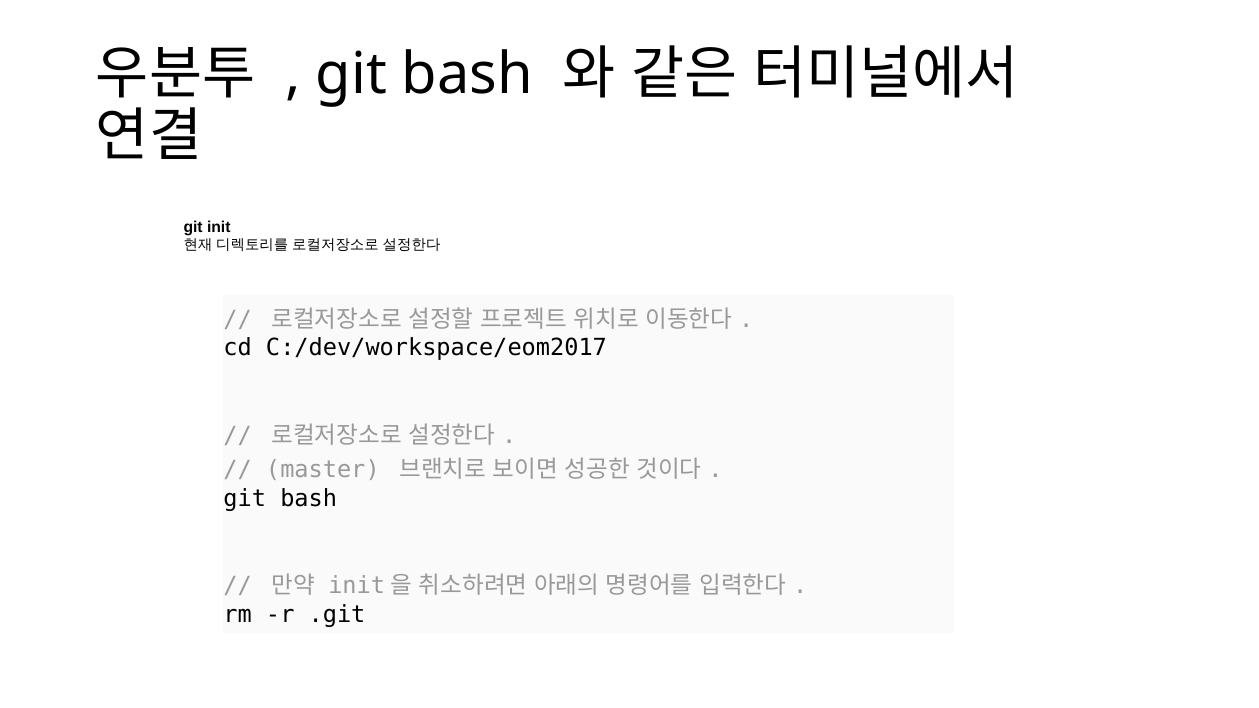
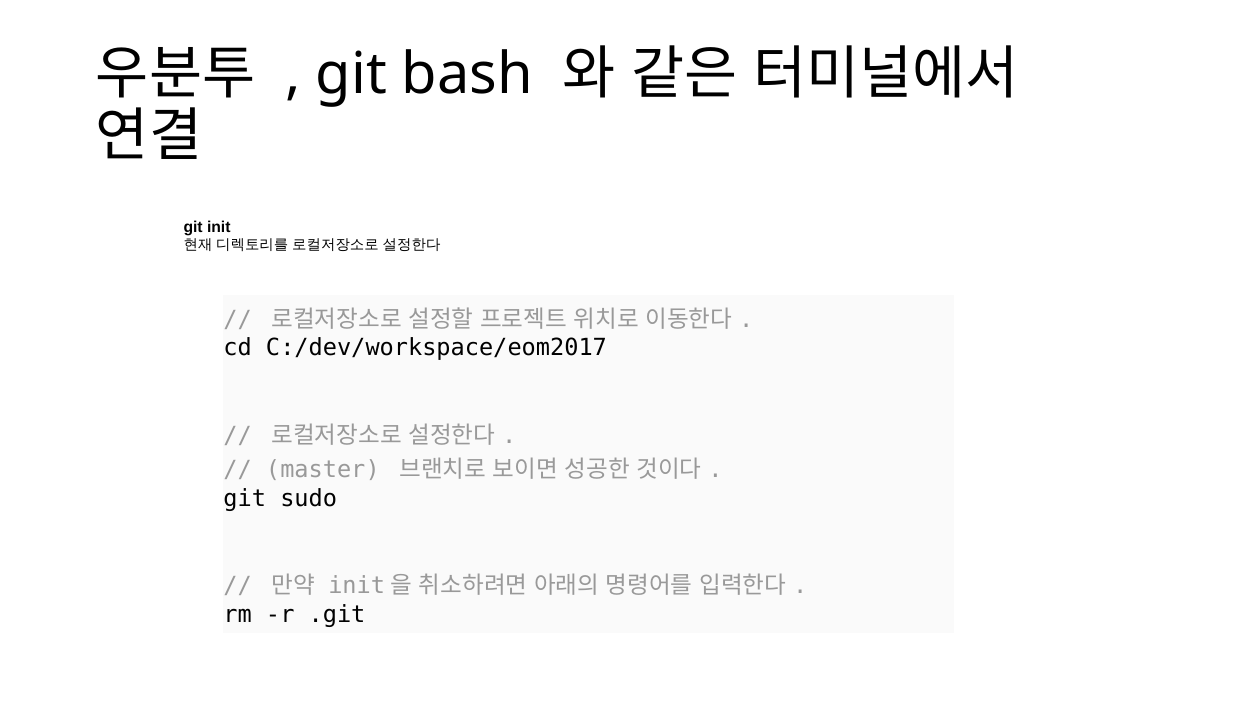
bash at (309, 498): bash -> sudo
